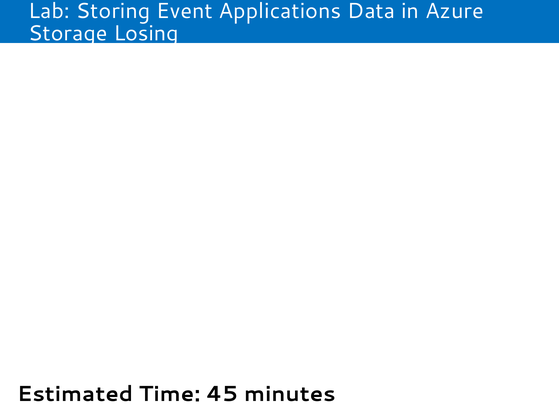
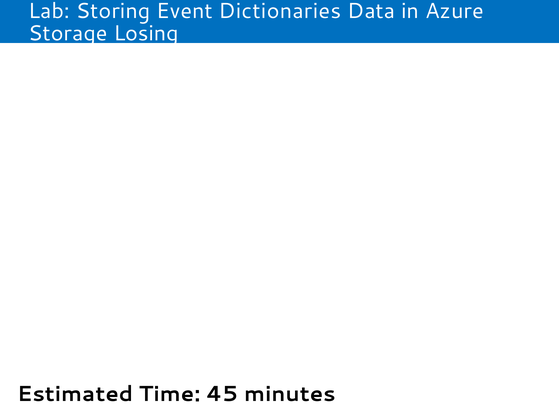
Applications: Applications -> Dictionaries
